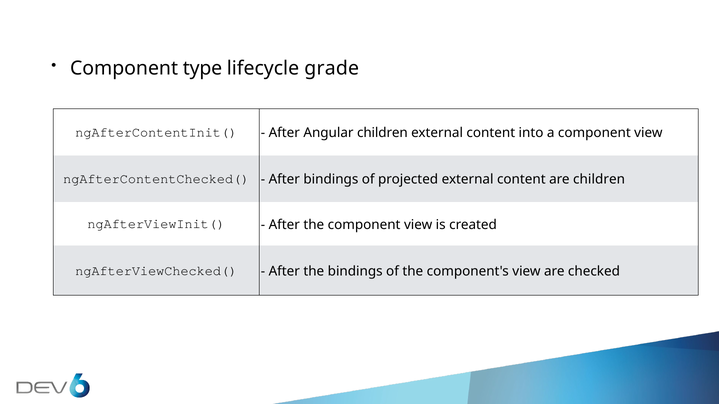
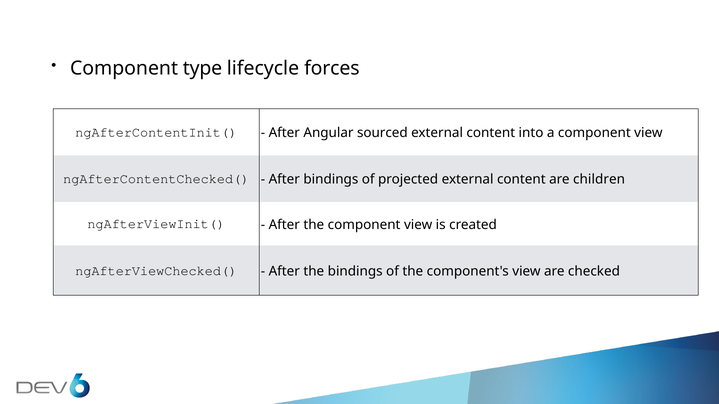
grade: grade -> forces
Angular children: children -> sourced
